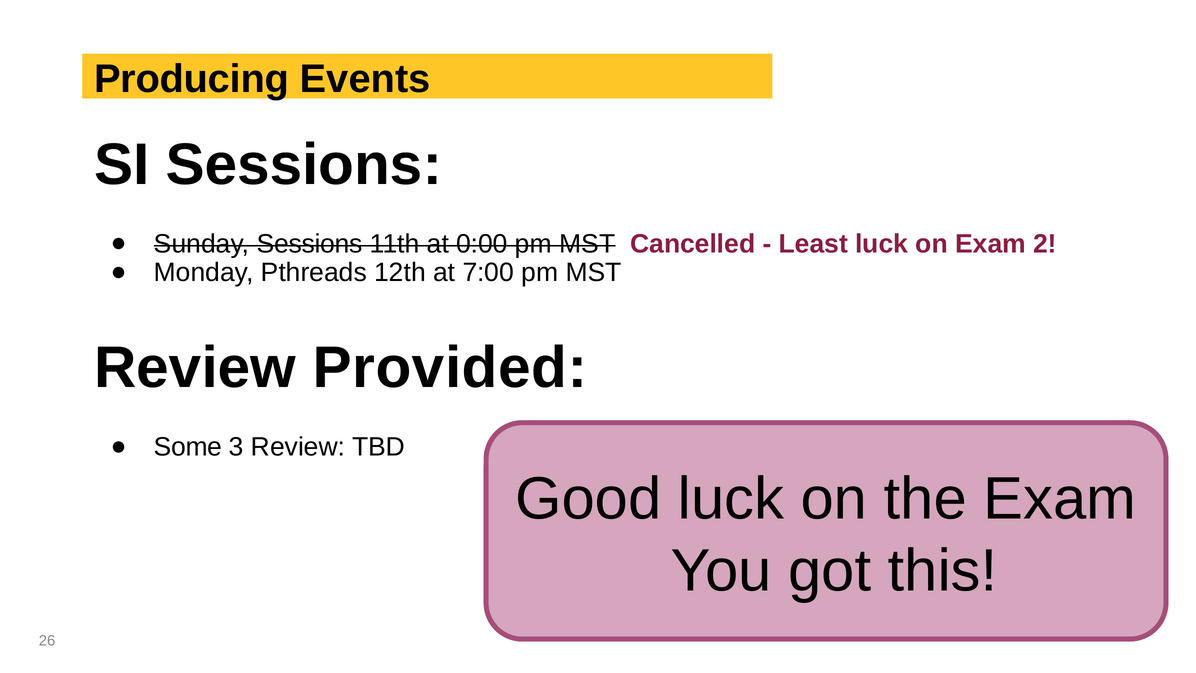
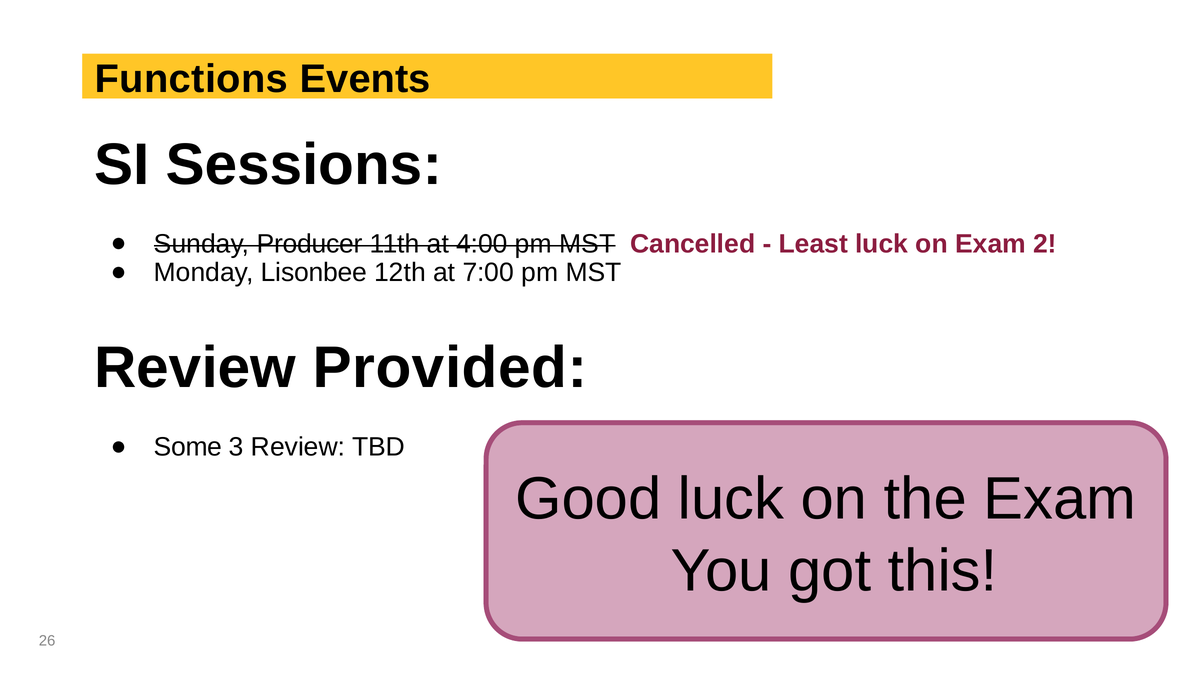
Producing: Producing -> Functions
Sunday Sessions: Sessions -> Producer
0:00: 0:00 -> 4:00
Pthreads: Pthreads -> Lisonbee
